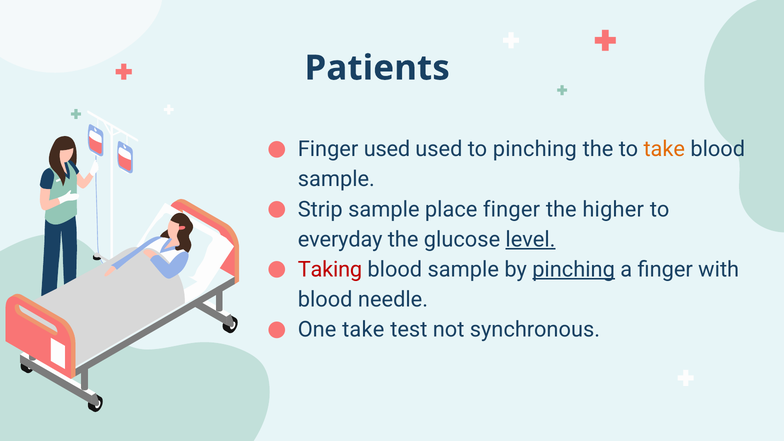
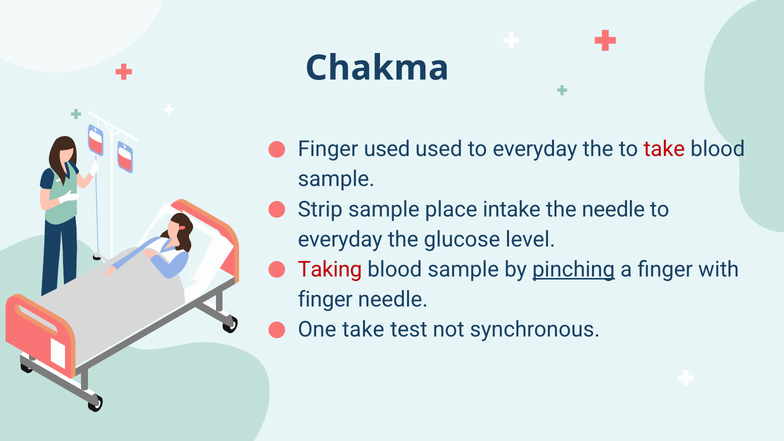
Patients: Patients -> Chakma
used to pinching: pinching -> everyday
take at (664, 149) colour: orange -> red
place finger: finger -> intake
the higher: higher -> needle
level underline: present -> none
blood at (325, 300): blood -> finger
